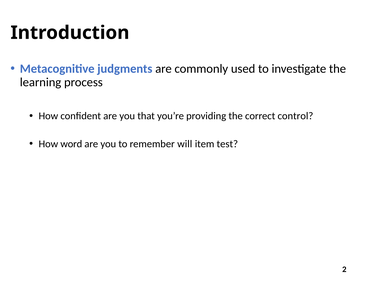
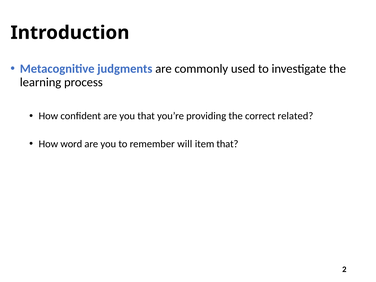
control: control -> related
item test: test -> that
